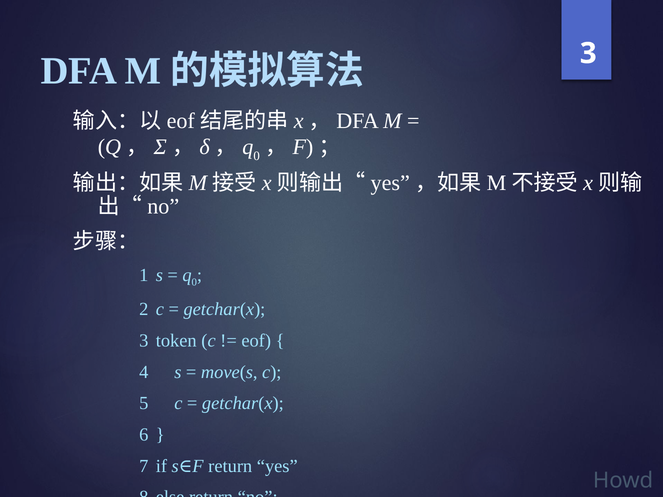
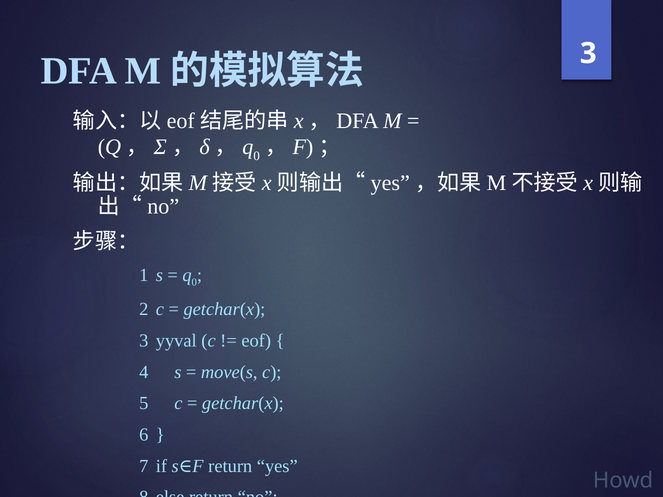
token: token -> yyval
